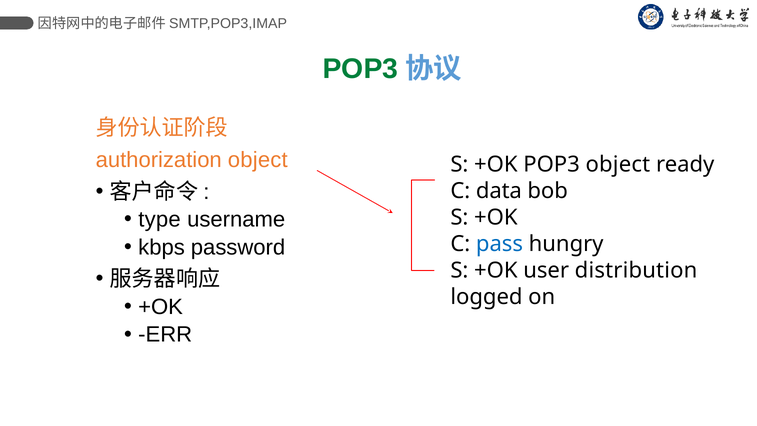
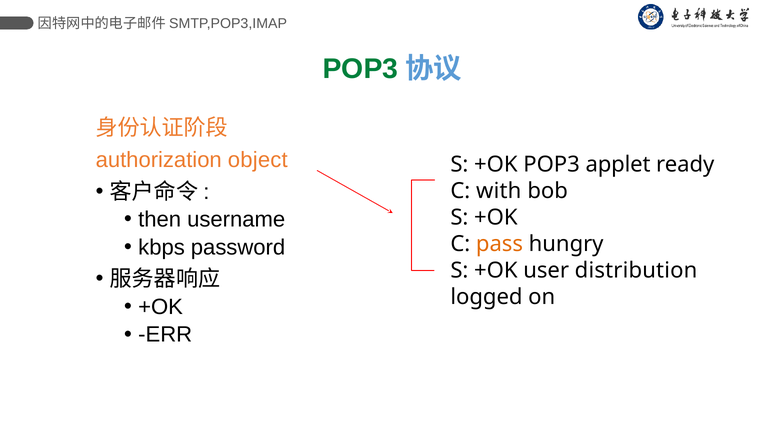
POP3 object: object -> applet
data: data -> with
type: type -> then
pass colour: blue -> orange
